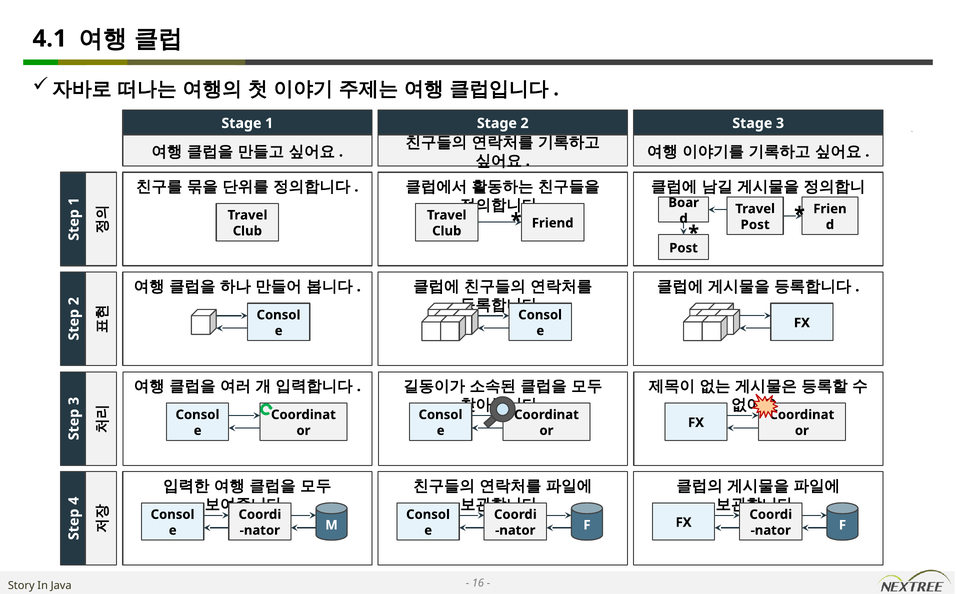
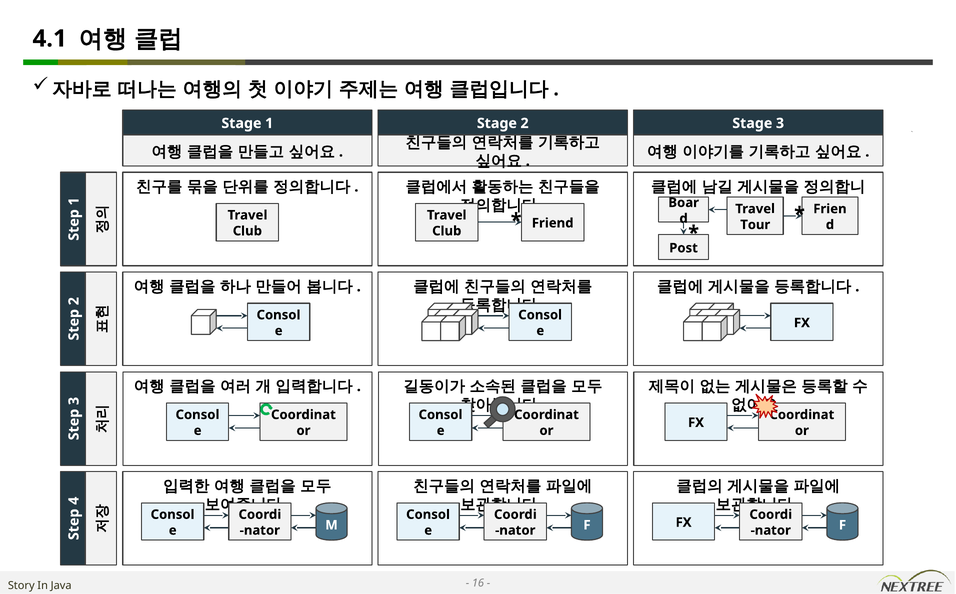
Post at (755, 224): Post -> Tour
